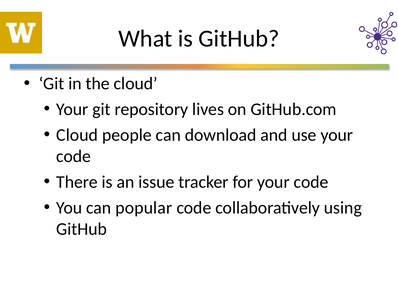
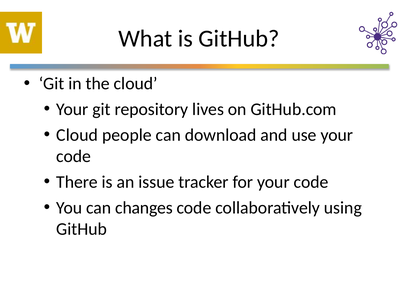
popular: popular -> changes
